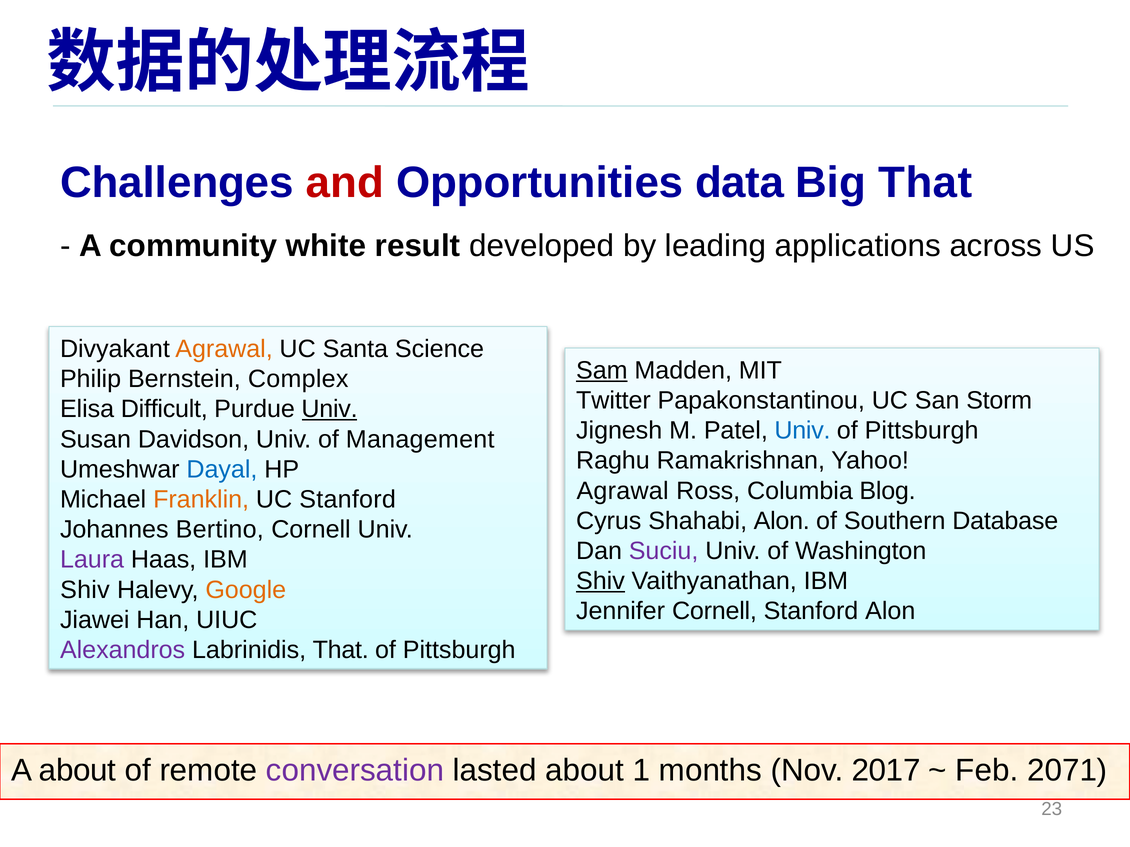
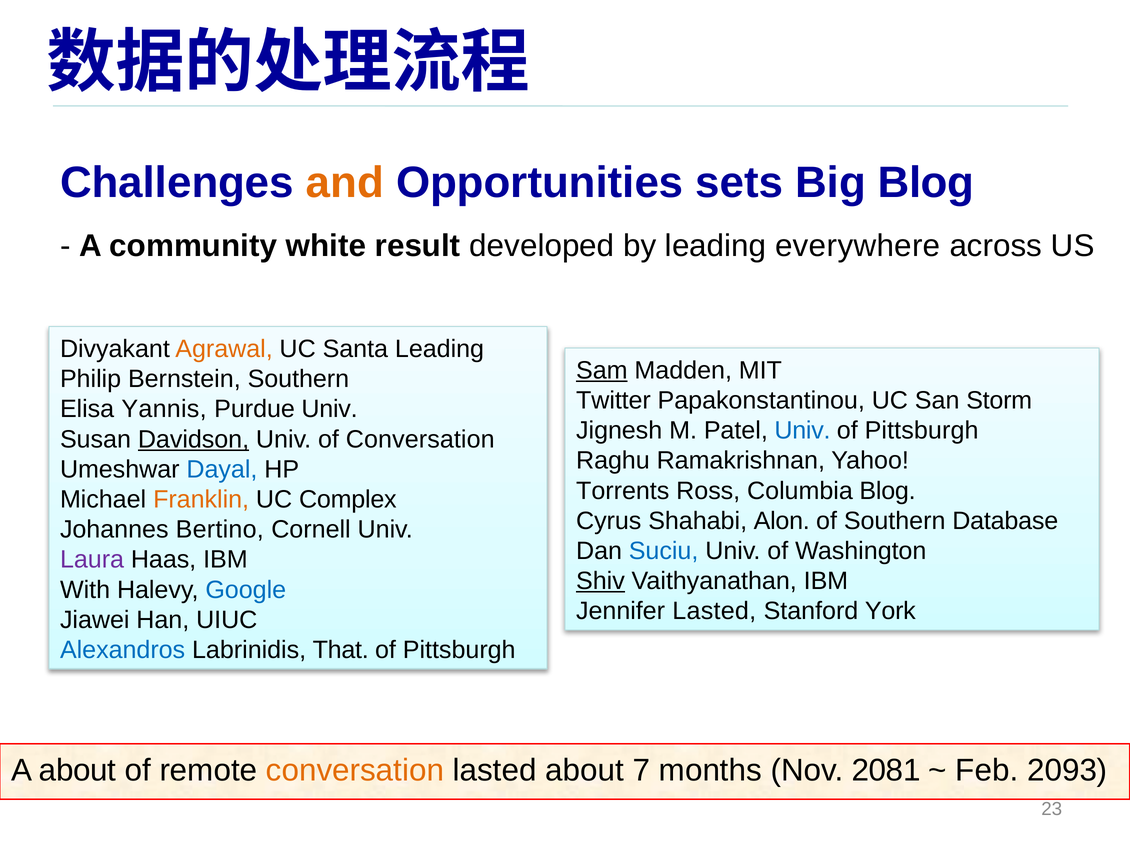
and colour: red -> orange
data: data -> sets
Big That: That -> Blog
applications: applications -> everywhere
Santa Science: Science -> Leading
Bernstein Complex: Complex -> Southern
Difficult: Difficult -> Yannis
Univ at (330, 409) underline: present -> none
Davidson underline: none -> present
of Management: Management -> Conversation
Agrawal at (623, 491): Agrawal -> Torrents
UC Stanford: Stanford -> Complex
Suciu colour: purple -> blue
Shiv at (85, 590): Shiv -> With
Google colour: orange -> blue
Jennifer Cornell: Cornell -> Lasted
Stanford Alon: Alon -> York
Alexandros colour: purple -> blue
conversation at (355, 771) colour: purple -> orange
1: 1 -> 7
2017: 2017 -> 2081
2071: 2071 -> 2093
